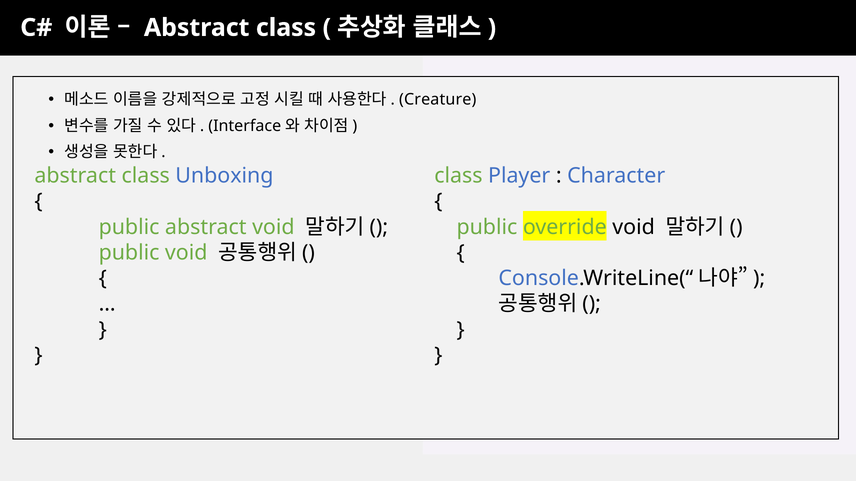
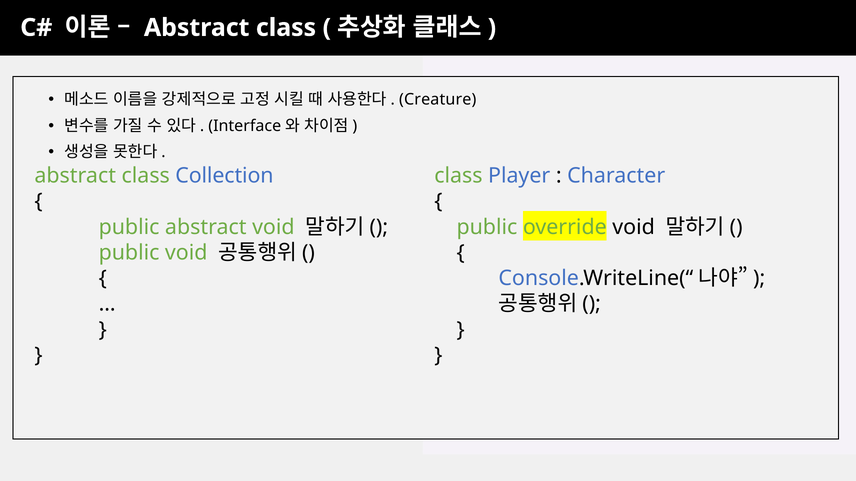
Unboxing: Unboxing -> Collection
